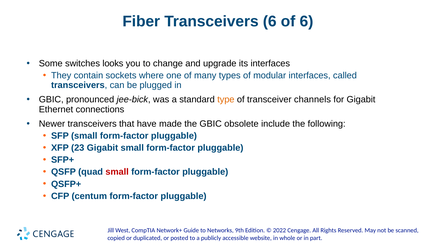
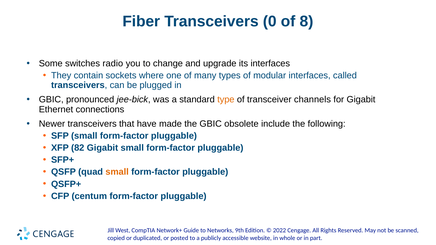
Transceivers 6: 6 -> 0
of 6: 6 -> 8
looks: looks -> radio
23: 23 -> 82
small at (117, 172) colour: red -> orange
